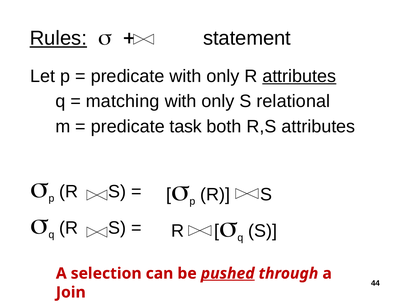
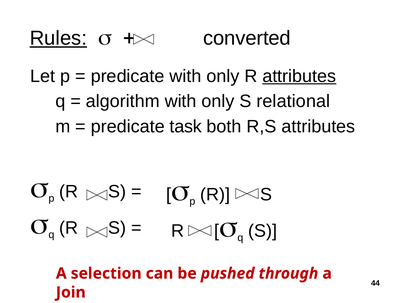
statement: statement -> converted
matching: matching -> algorithm
pushed underline: present -> none
